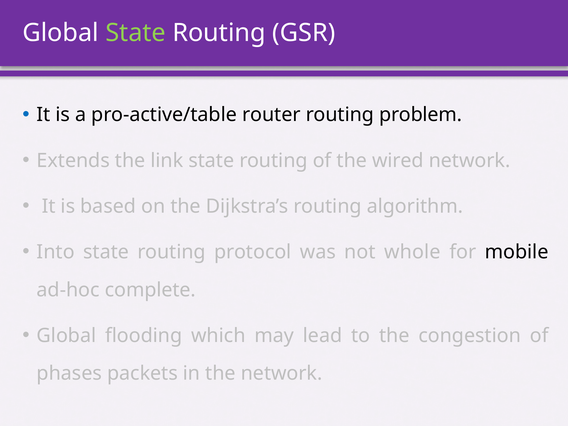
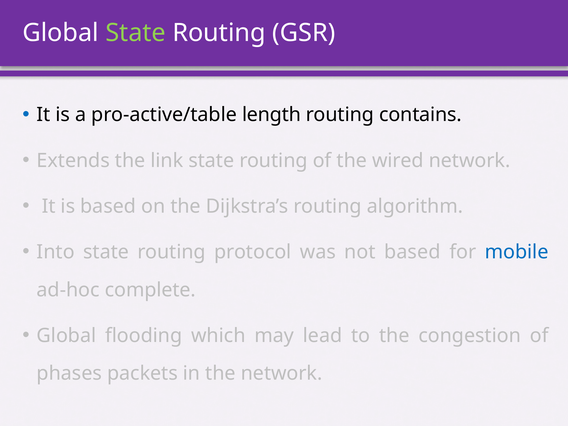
router: router -> length
problem: problem -> contains
not whole: whole -> based
mobile colour: black -> blue
